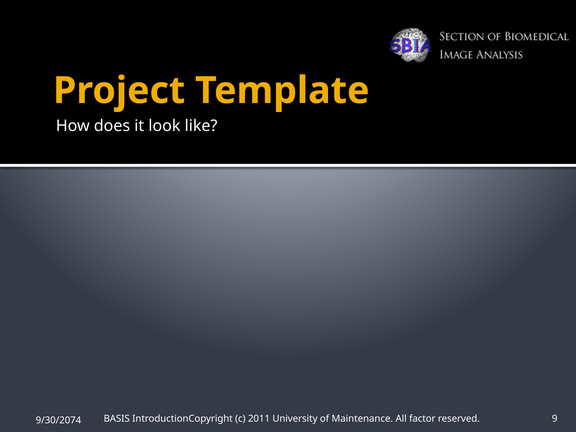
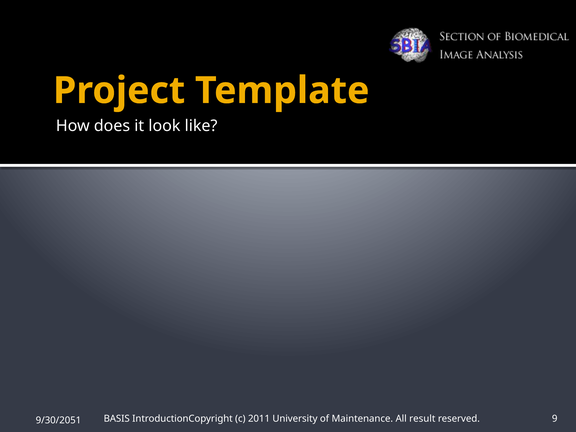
factor: factor -> result
9/30/2074: 9/30/2074 -> 9/30/2051
